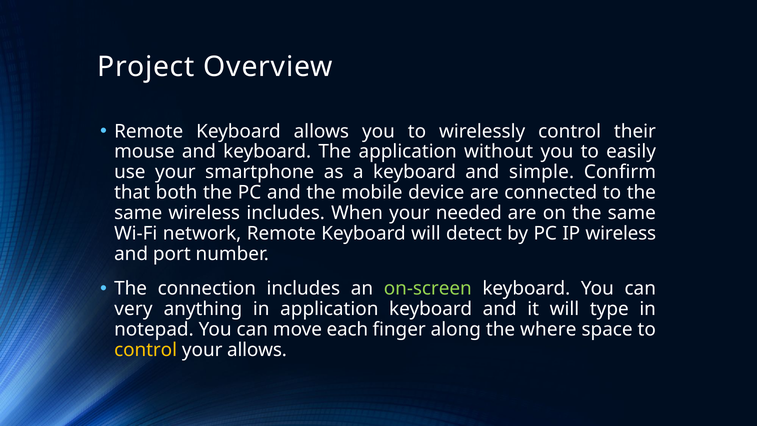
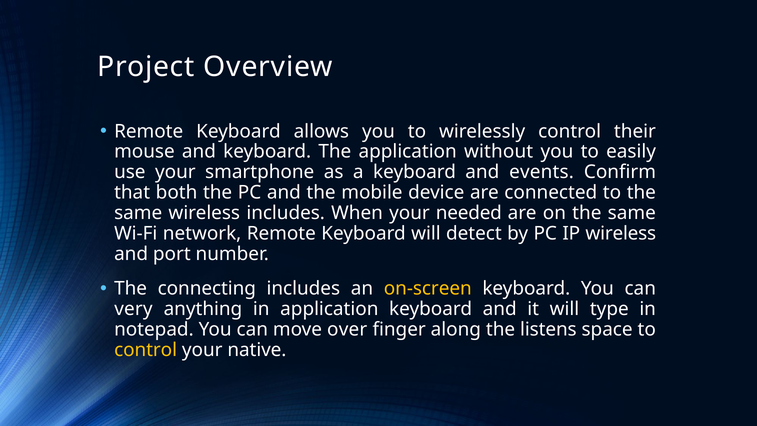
simple: simple -> events
connection: connection -> connecting
on-screen colour: light green -> yellow
each: each -> over
where: where -> listens
your allows: allows -> native
